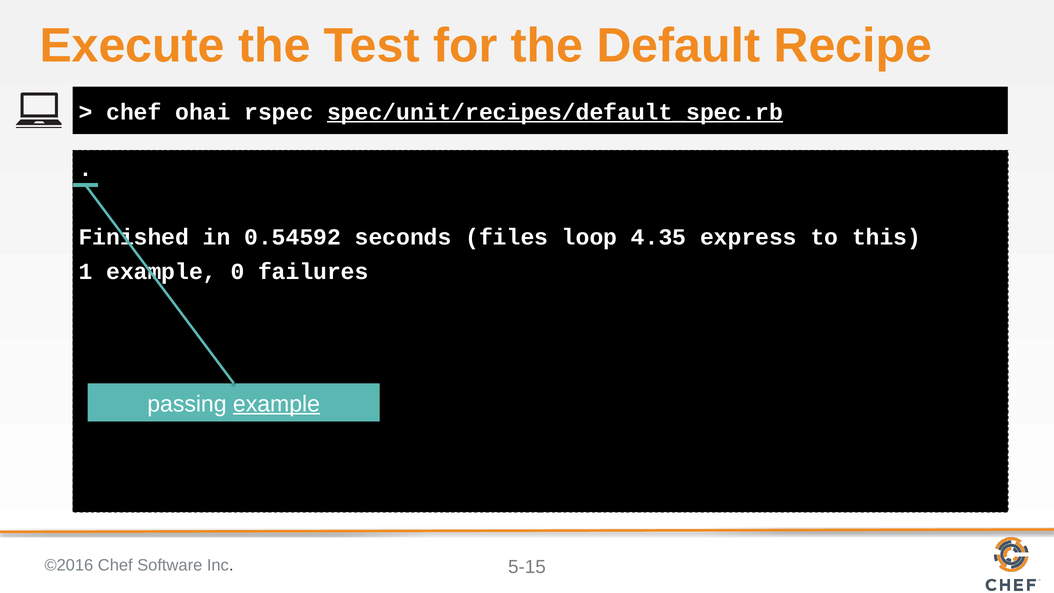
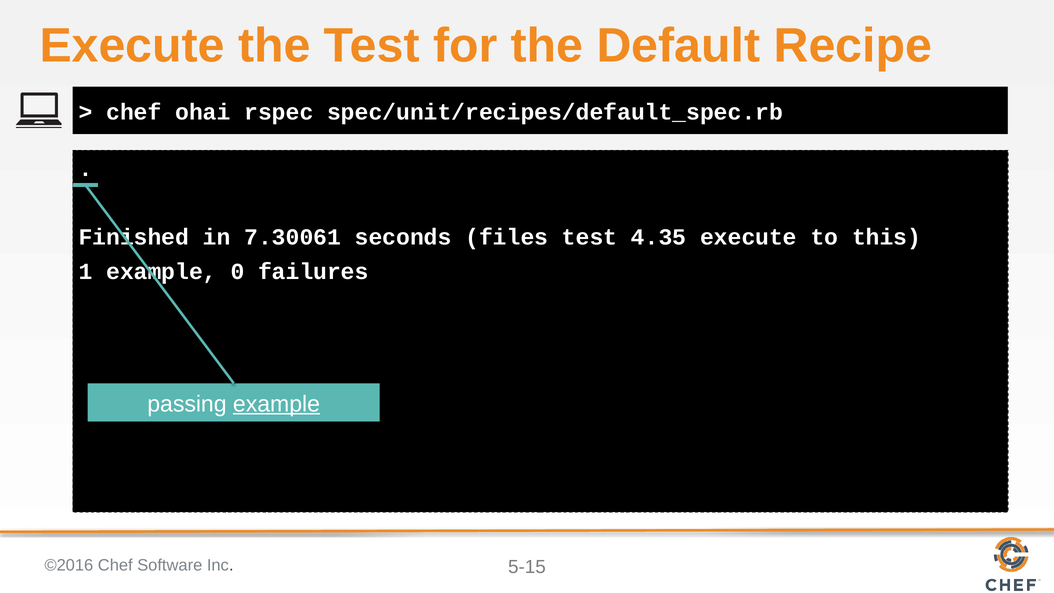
spec/unit/recipes/default_spec.rb underline: present -> none
0.54592: 0.54592 -> 7.30061
files loop: loop -> test
4.35 express: express -> execute
